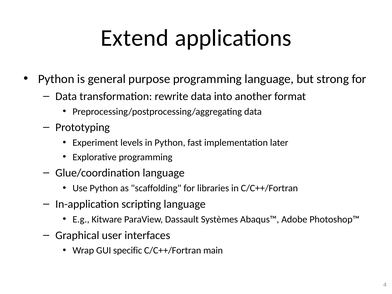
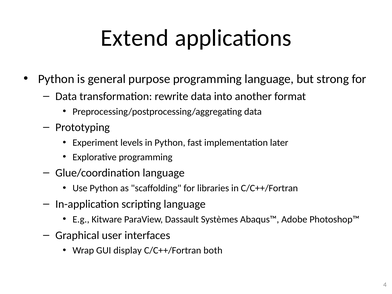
specific: specific -> display
main: main -> both
